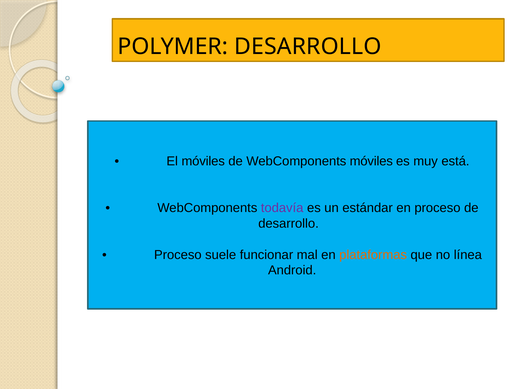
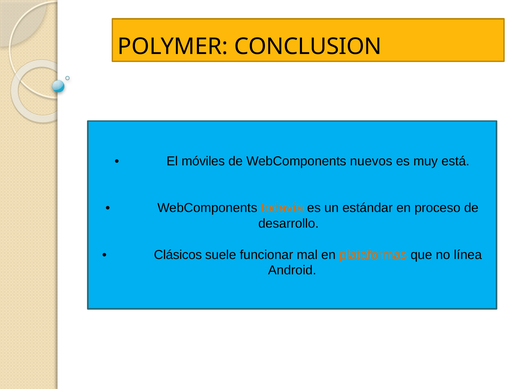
POLYMER DESARROLLO: DESARROLLO -> CONCLUSION
WebComponents móviles: móviles -> nuevos
todavía colour: purple -> orange
Proceso at (178, 255): Proceso -> Clásicos
